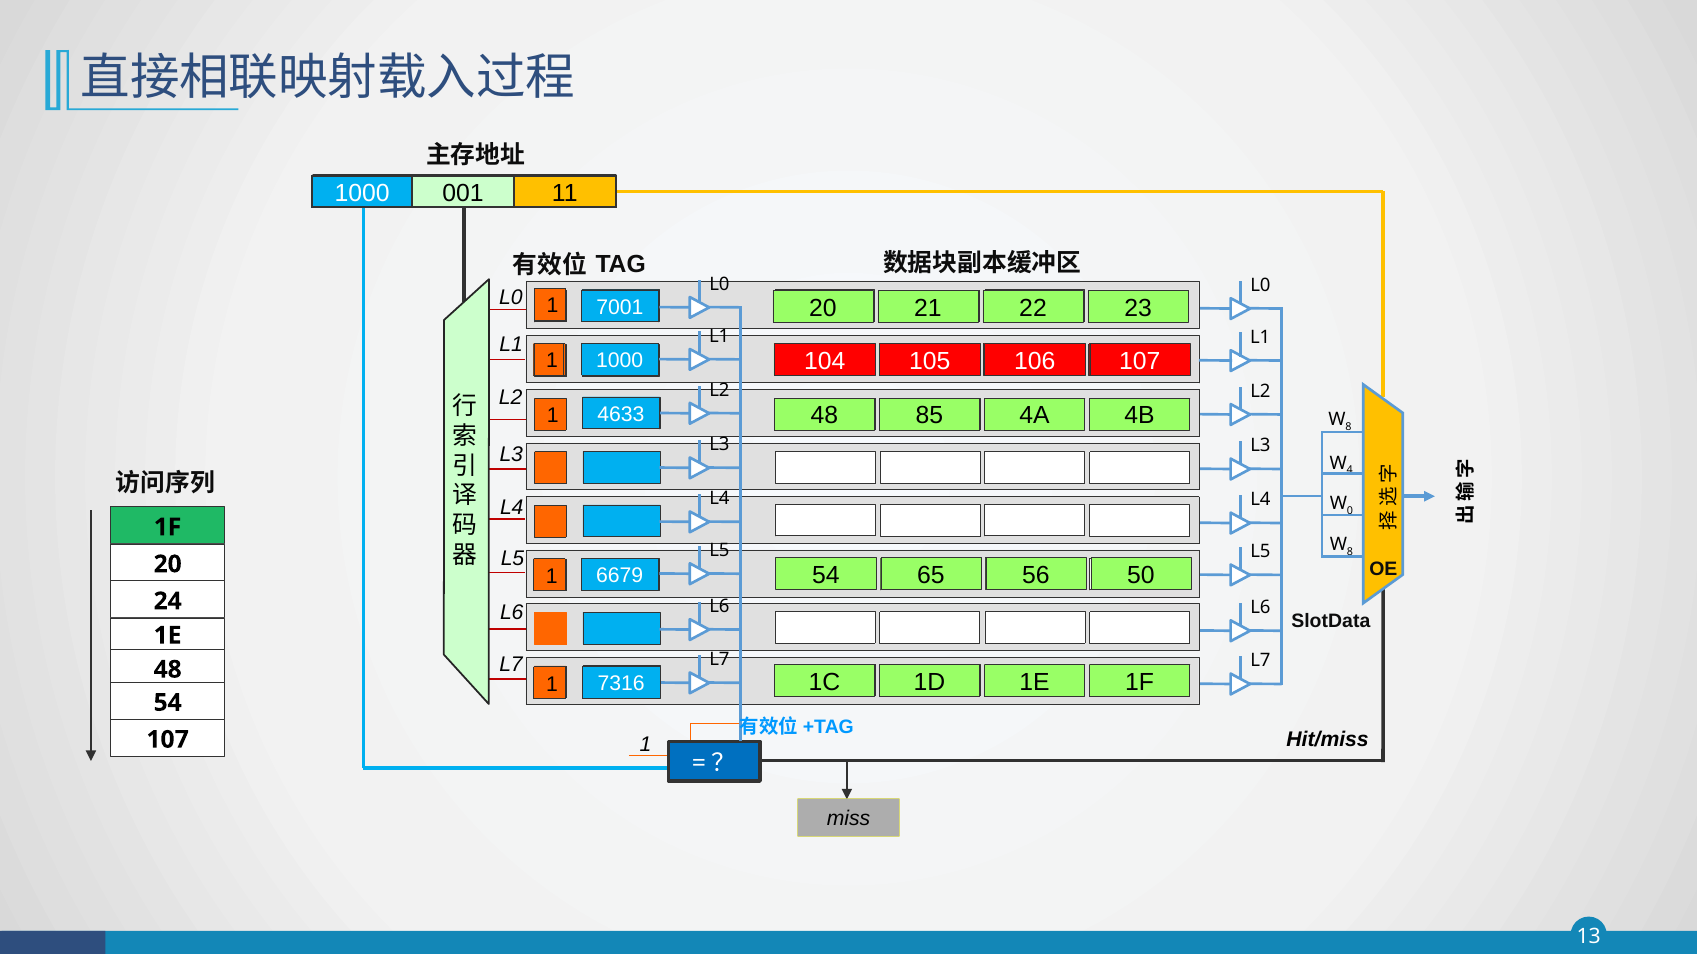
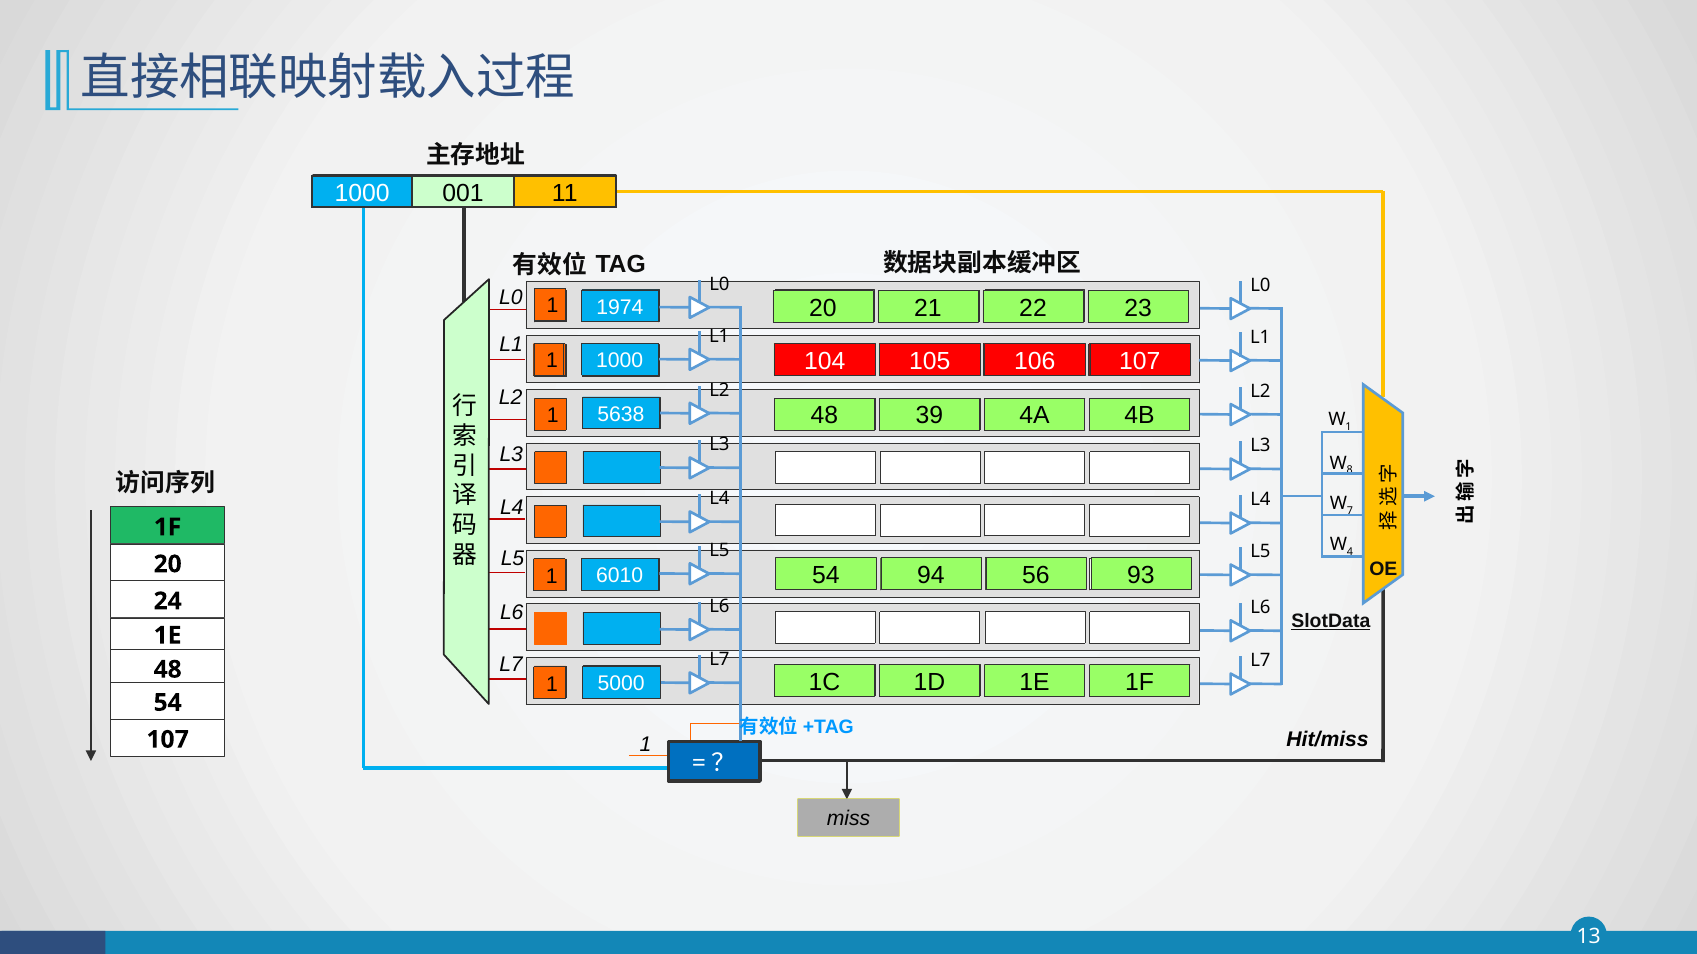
7001: 7001 -> 1974
85: 85 -> 39
4633: 4633 -> 5638
8 at (1349, 427): 8 -> 1
4: 4 -> 8
0 at (1350, 511): 0 -> 7
8 at (1350, 552): 8 -> 4
65: 65 -> 94
50: 50 -> 93
6679: 6679 -> 6010
SlotData underline: none -> present
7316: 7316 -> 5000
